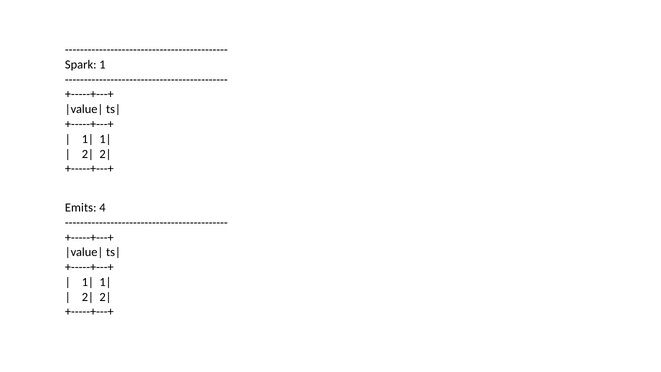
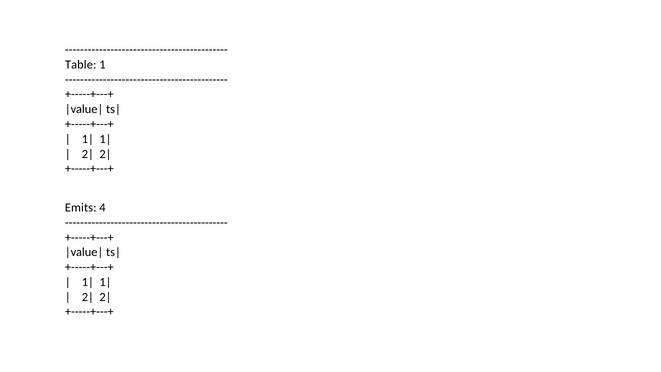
Spark: Spark -> Table
